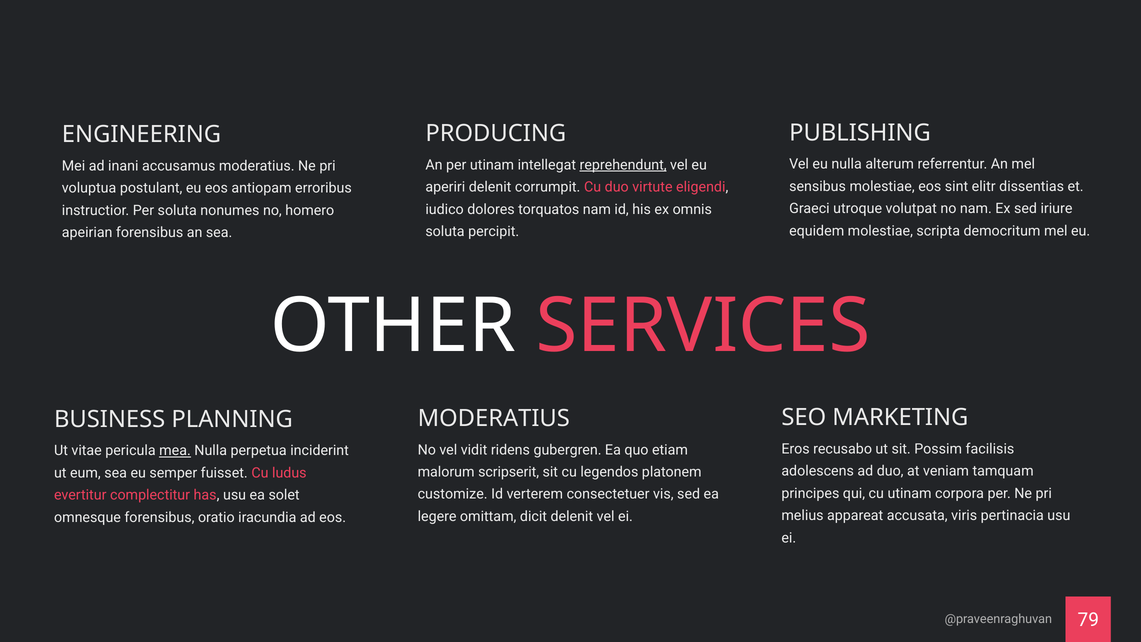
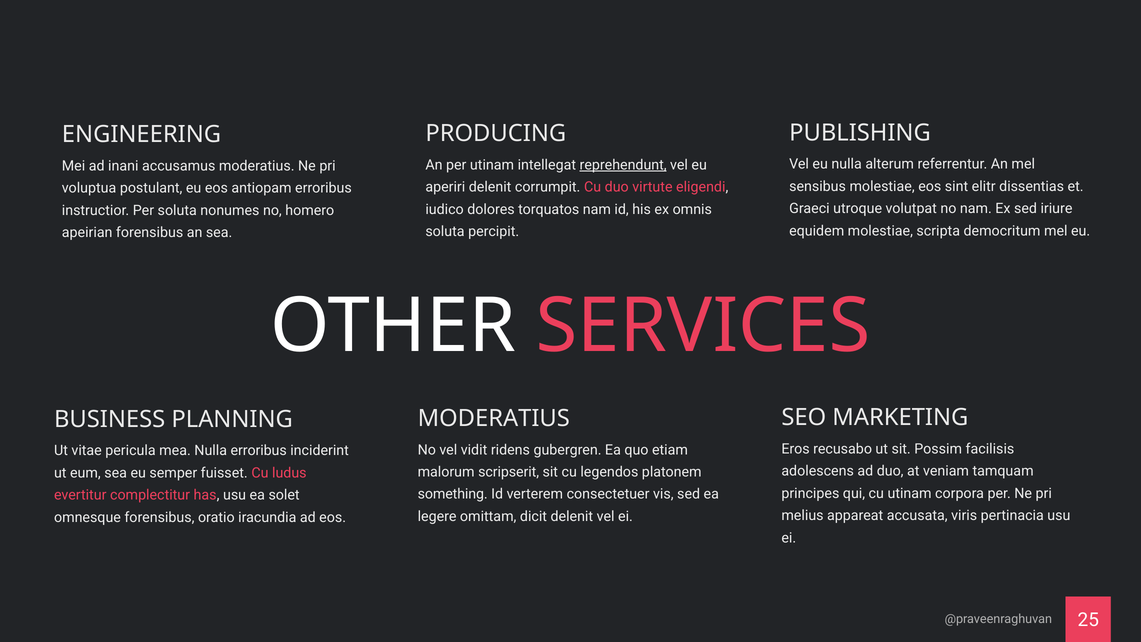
mea underline: present -> none
Nulla perpetua: perpetua -> erroribus
customize: customize -> something
79: 79 -> 25
